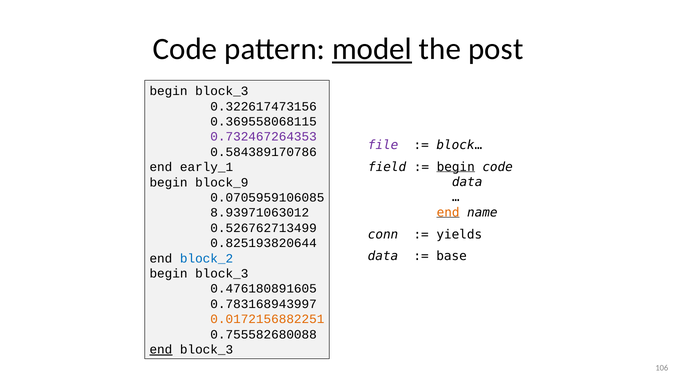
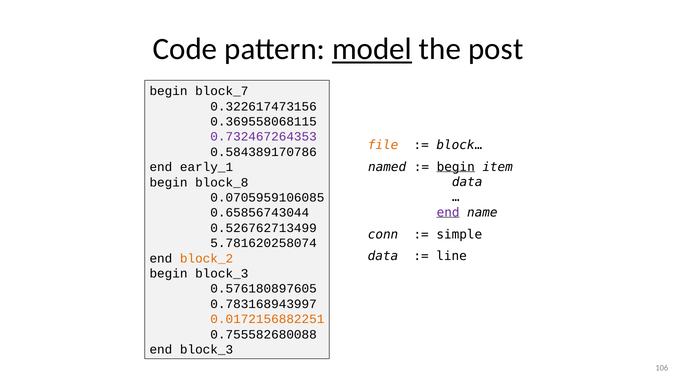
block_3 at (222, 91): block_3 -> block_7
file colour: purple -> orange
field: field -> named
begin code: code -> item
block_9: block_9 -> block_8
end at (448, 213) colour: orange -> purple
8.93971063012: 8.93971063012 -> 0.65856743044
yields: yields -> simple
0.825193820644: 0.825193820644 -> 5.781620258074
base: base -> line
block_2 colour: blue -> orange
0.476180891605: 0.476180891605 -> 0.576180897605
end at (161, 350) underline: present -> none
